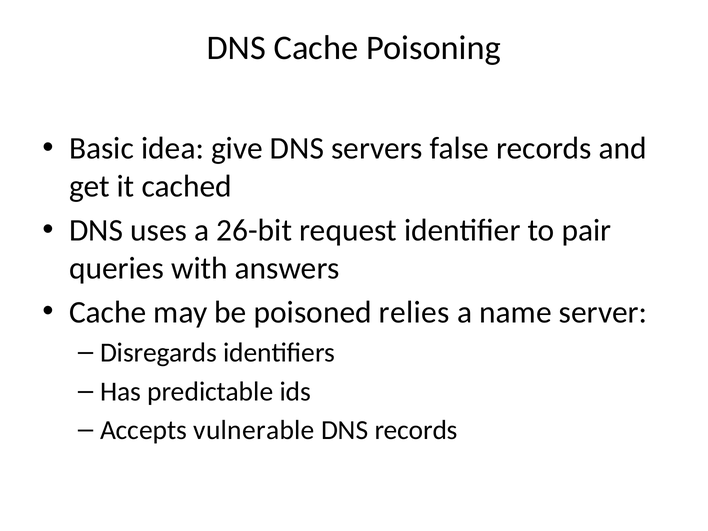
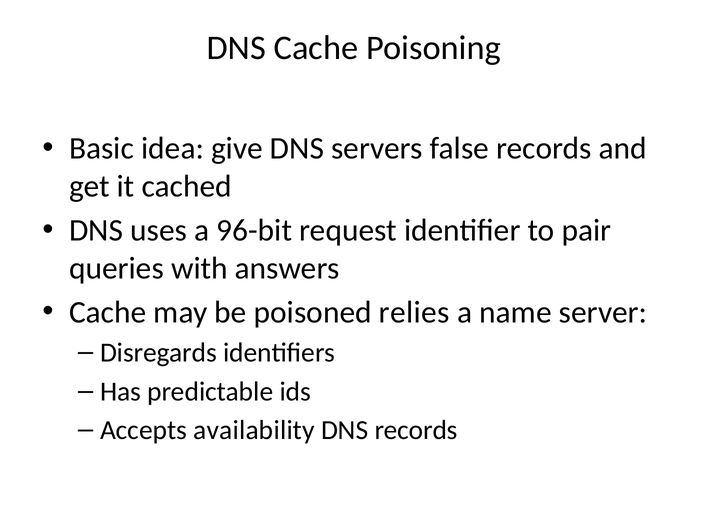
26-bit: 26-bit -> 96-bit
vulnerable: vulnerable -> availability
